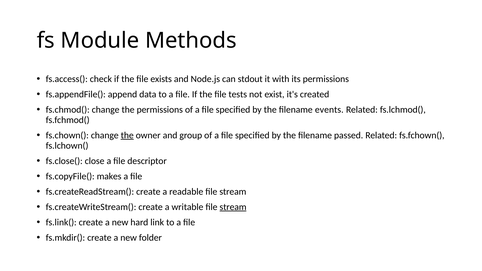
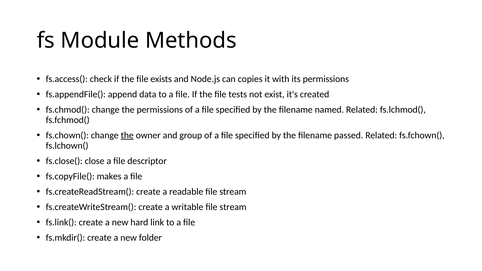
stdout: stdout -> copies
events: events -> named
stream at (233, 207) underline: present -> none
